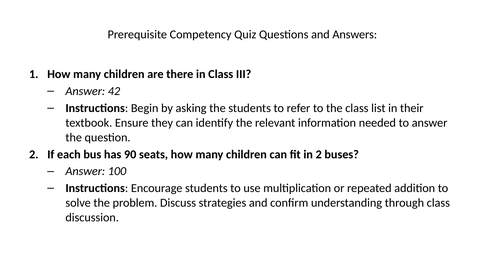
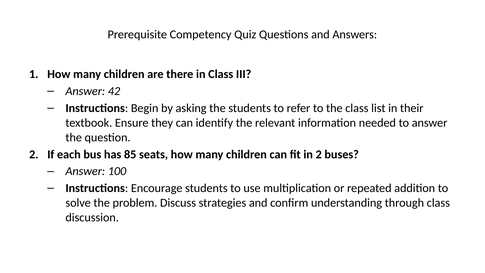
90: 90 -> 85
